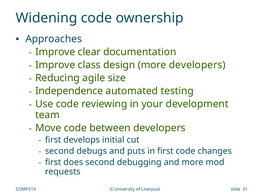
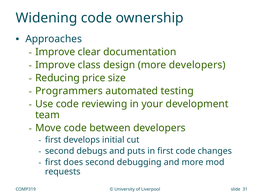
agile: agile -> price
Independence: Independence -> Programmers
